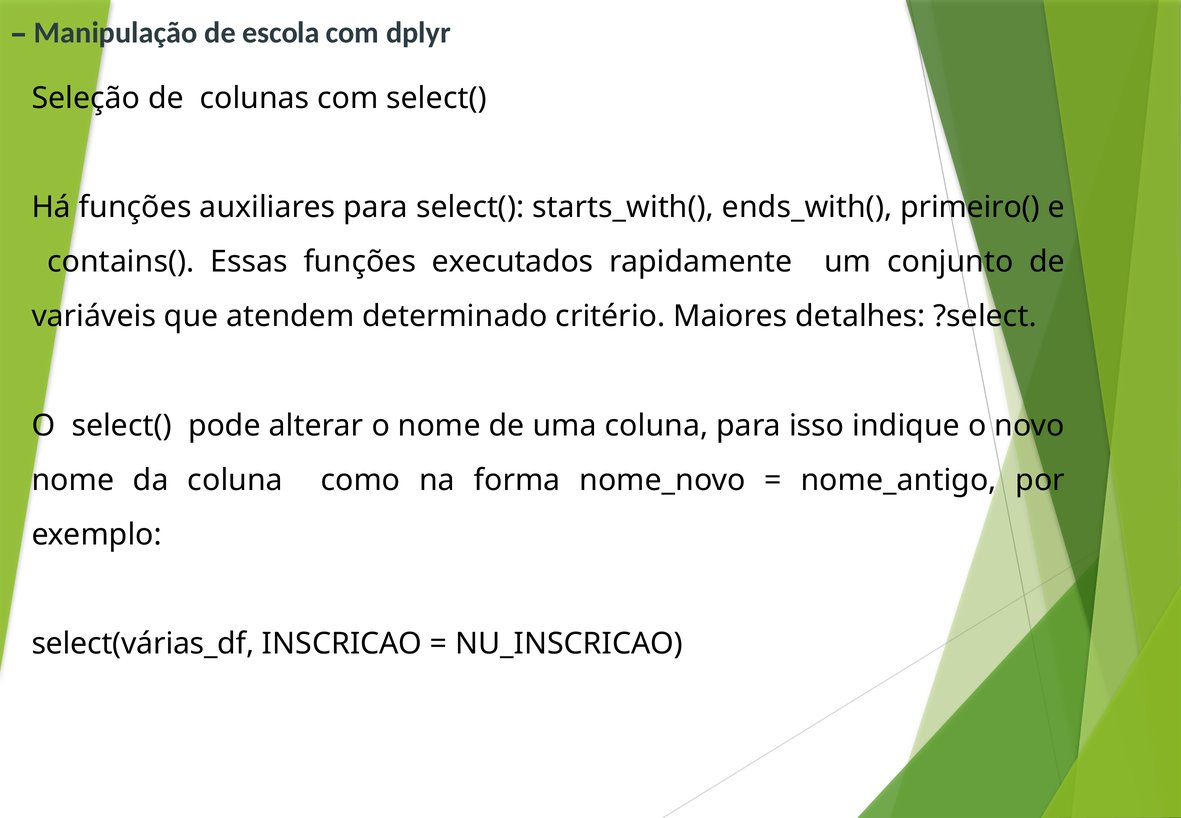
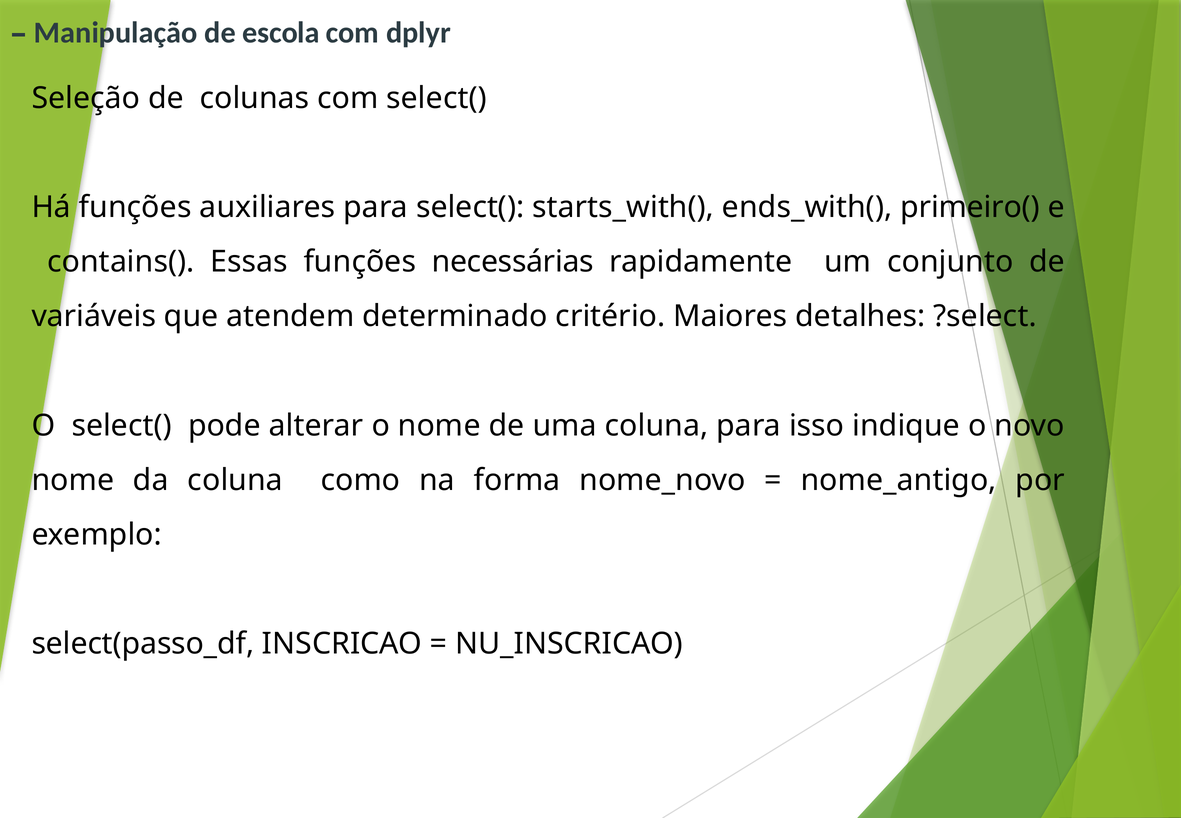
executados: executados -> necessárias
select(várias_df: select(várias_df -> select(passo_df
